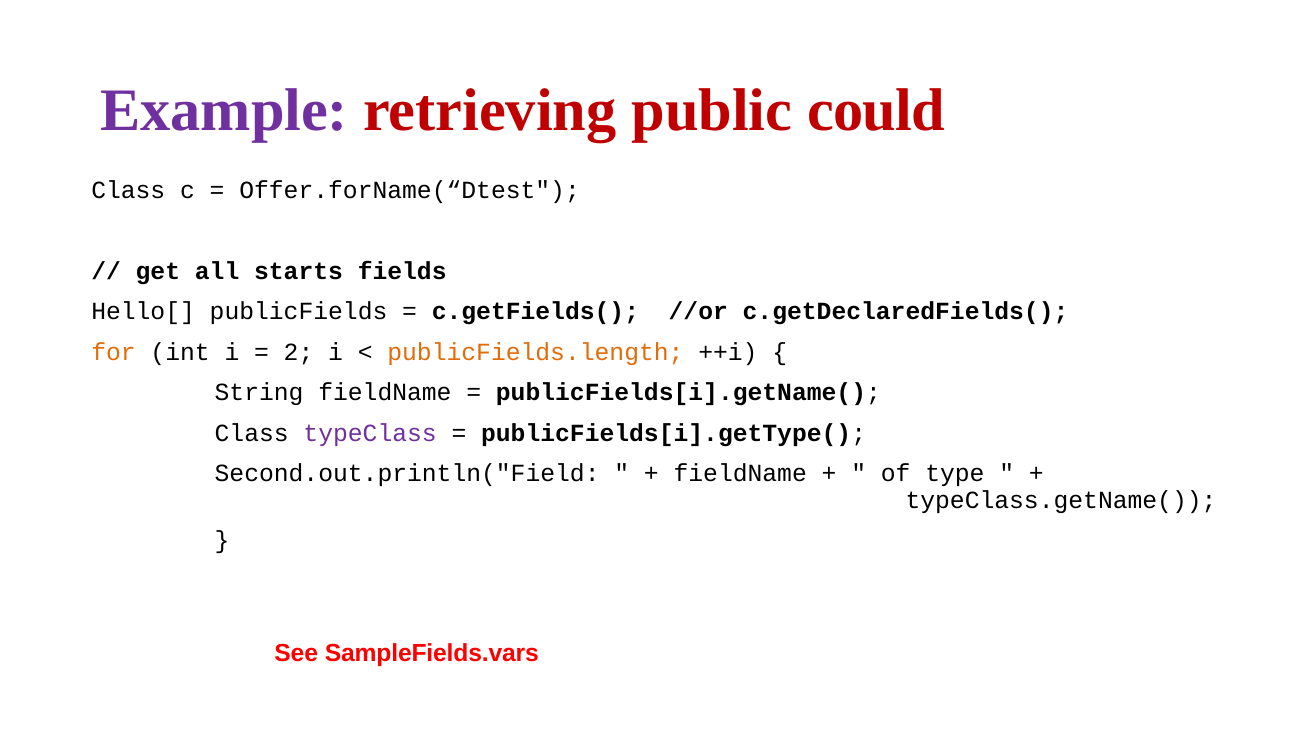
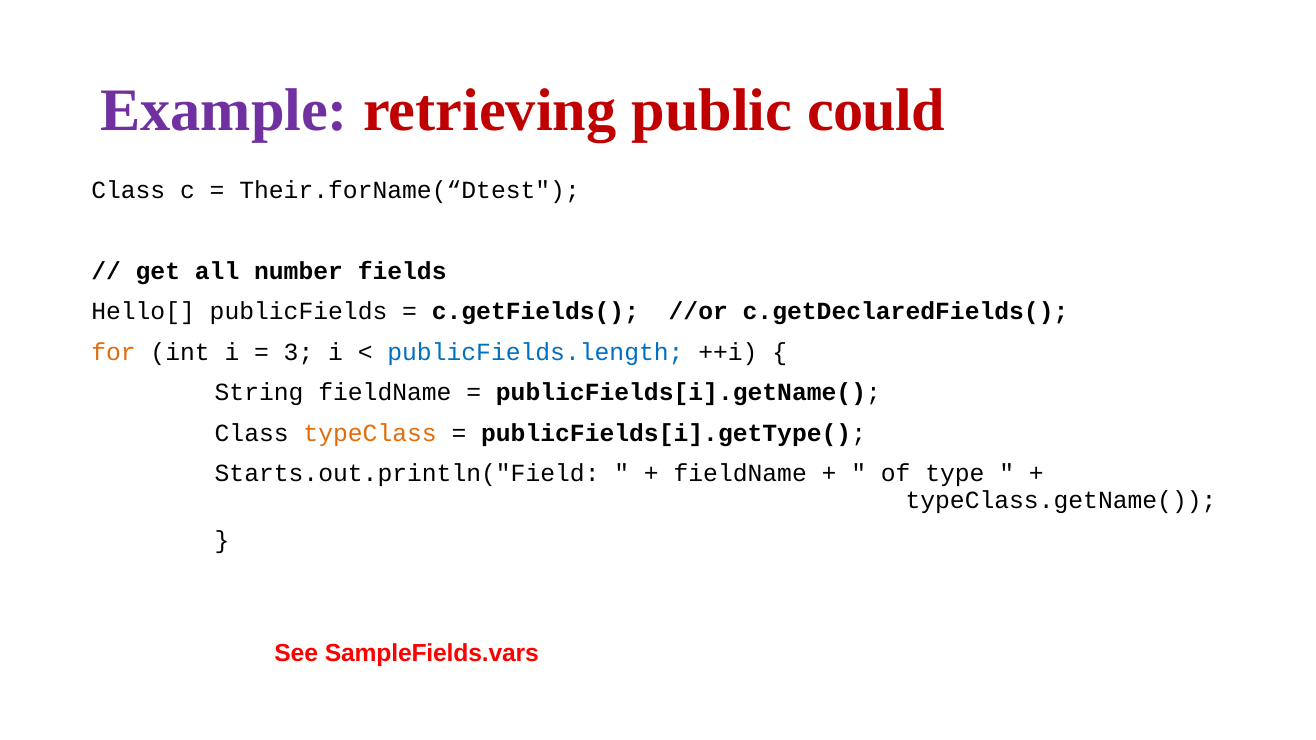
Offer.forName(“Dtest: Offer.forName(“Dtest -> Their.forName(“Dtest
starts: starts -> number
2: 2 -> 3
publicFields.length colour: orange -> blue
typeClass colour: purple -> orange
Second.out.println("Field: Second.out.println("Field -> Starts.out.println("Field
